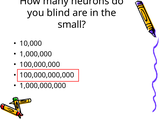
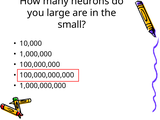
blind: blind -> large
